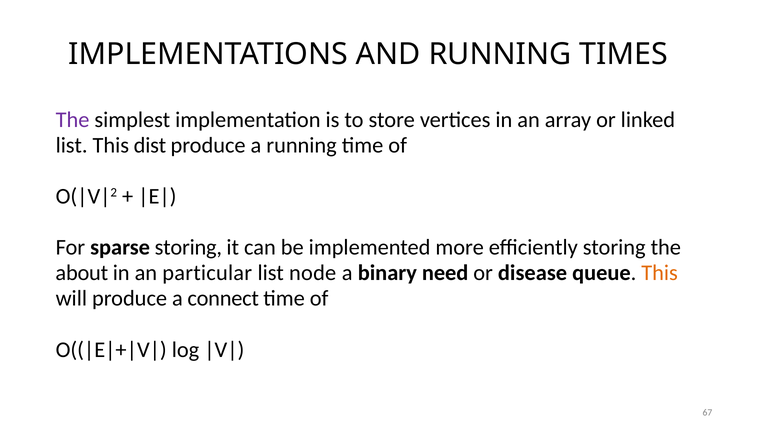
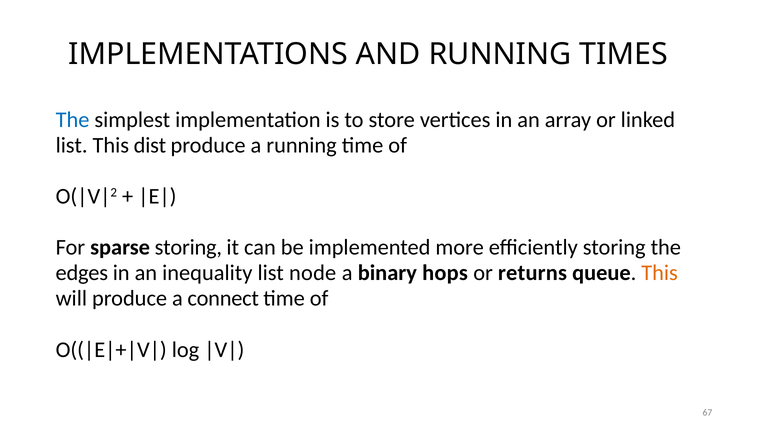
The at (73, 120) colour: purple -> blue
about: about -> edges
particular: particular -> inequality
need: need -> hops
disease: disease -> returns
